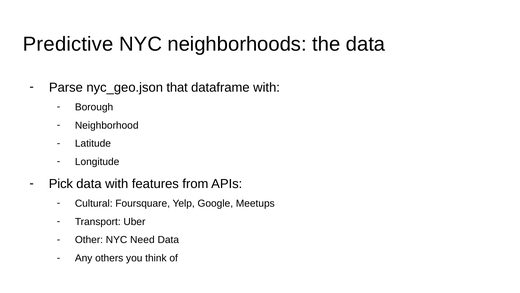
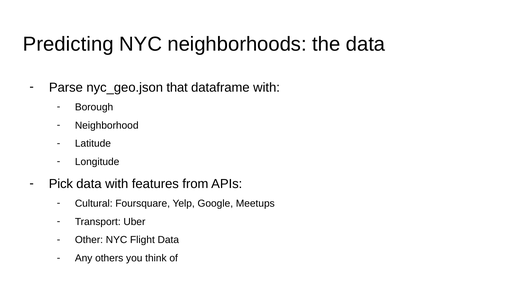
Predictive: Predictive -> Predicting
Need: Need -> Flight
